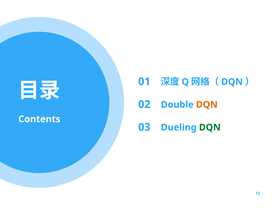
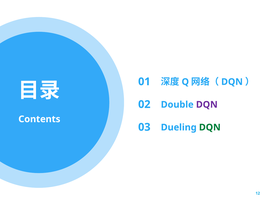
DQN at (207, 104) colour: orange -> purple
